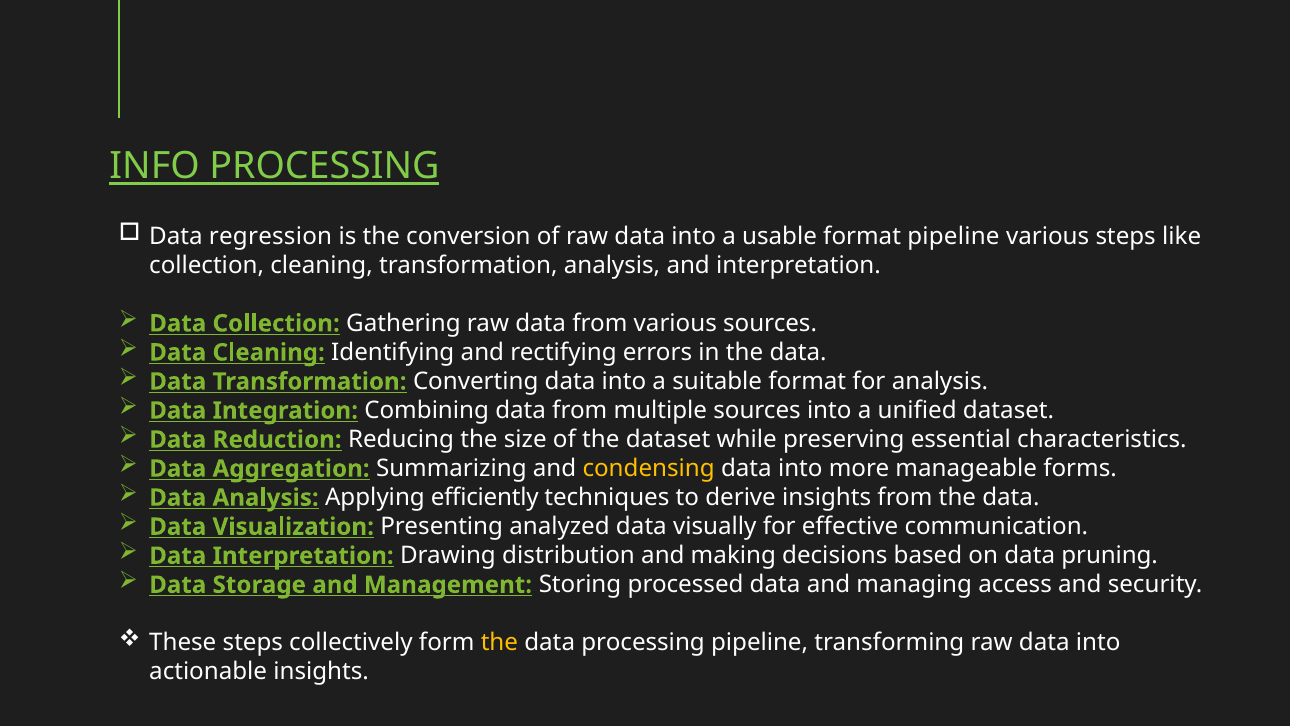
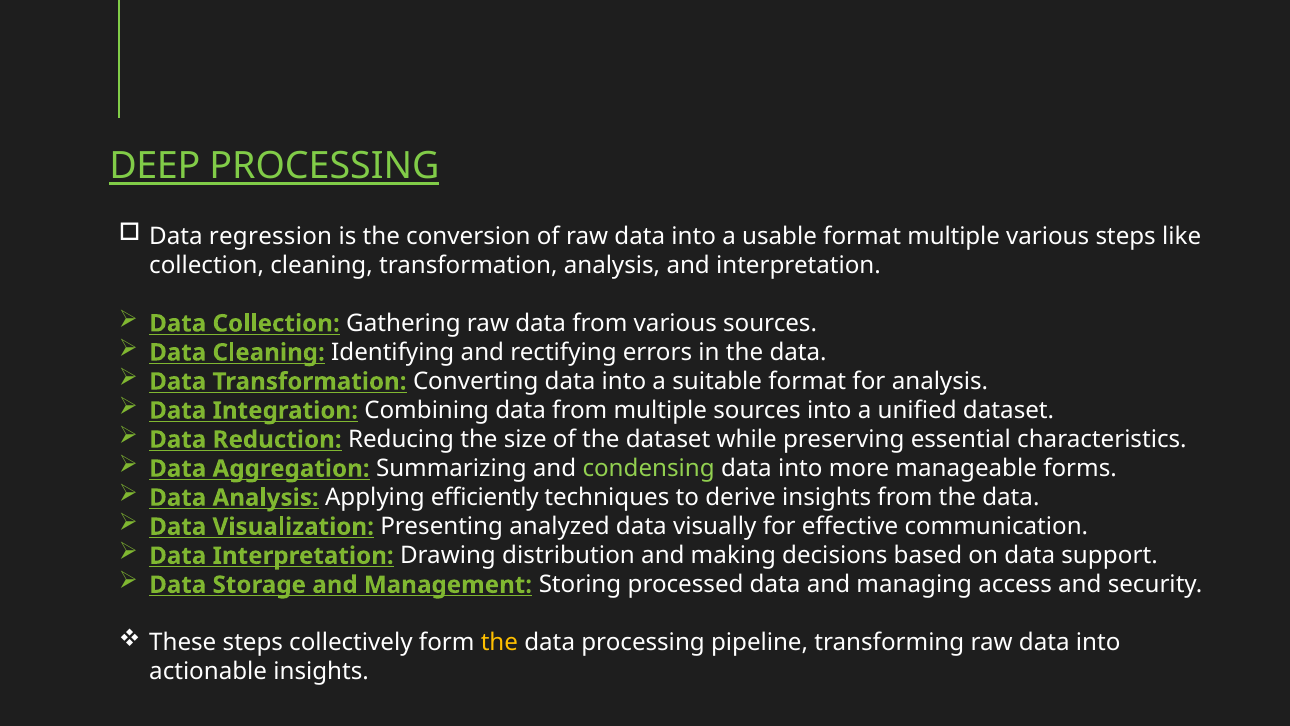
INFO: INFO -> DEEP
format pipeline: pipeline -> multiple
condensing colour: yellow -> light green
pruning: pruning -> support
